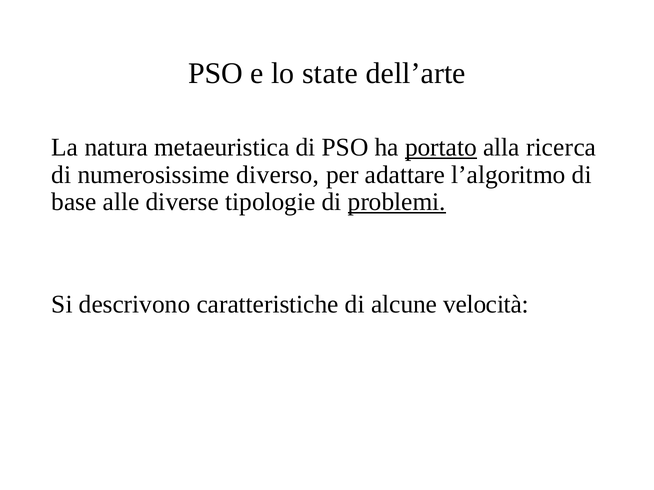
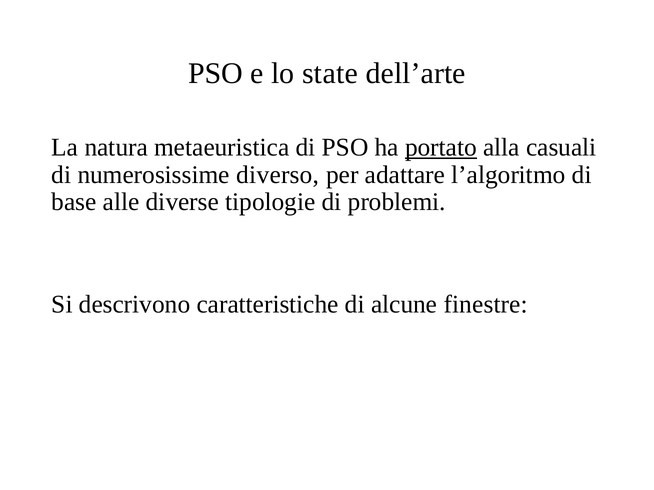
ricerca: ricerca -> casuali
problemi underline: present -> none
velocità: velocità -> finestre
